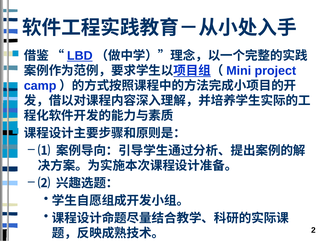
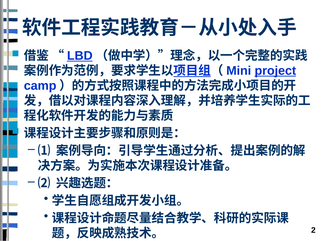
project underline: none -> present
